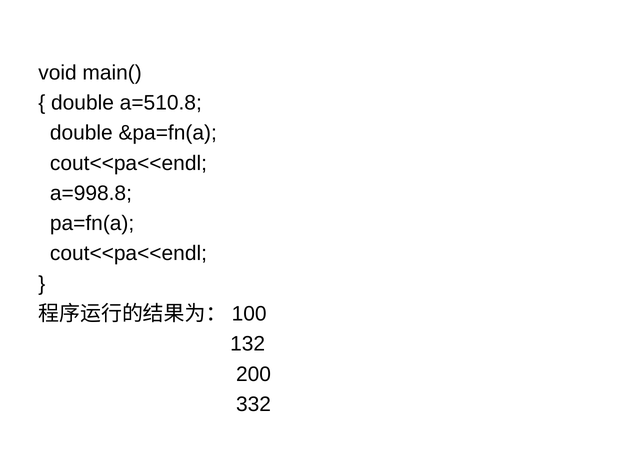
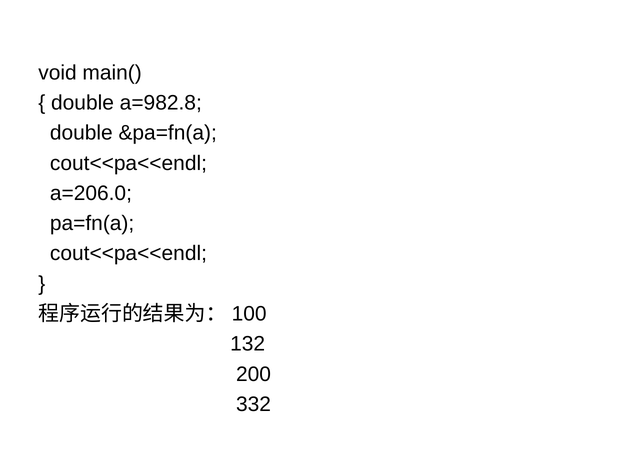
a=510.8: a=510.8 -> a=982.8
a=998.8: a=998.8 -> a=206.0
